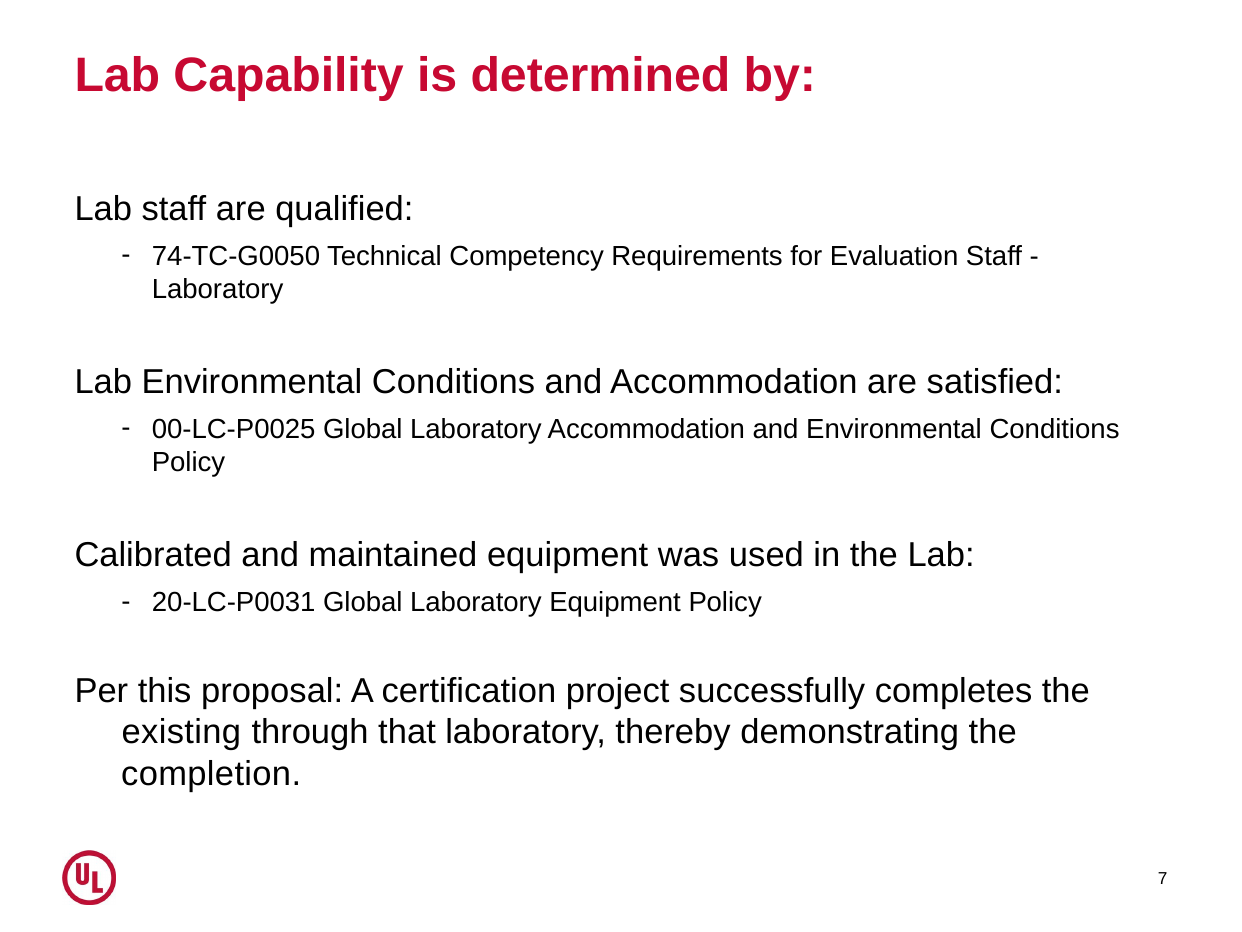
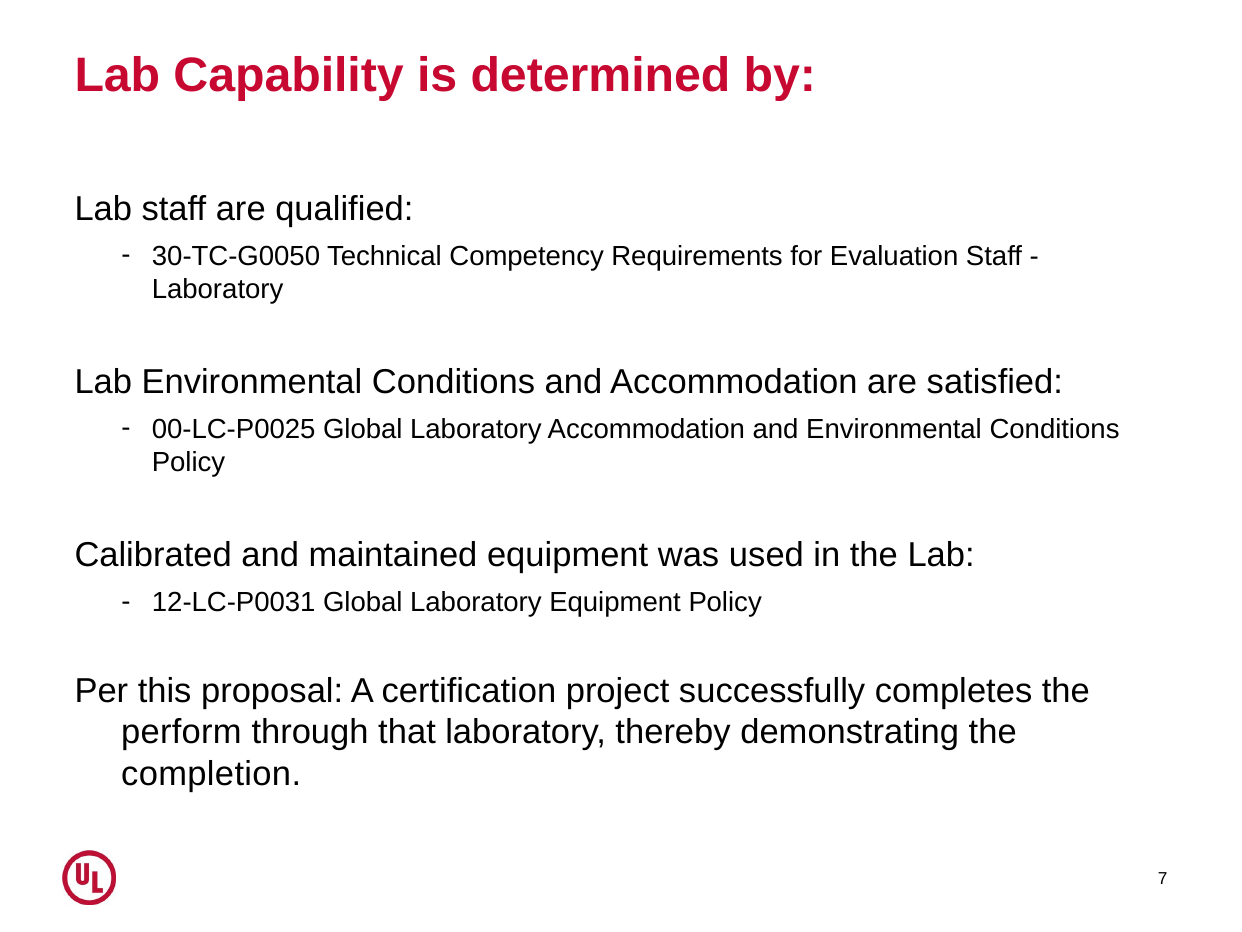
74-TC-G0050: 74-TC-G0050 -> 30-TC-G0050
20-LC-P0031: 20-LC-P0031 -> 12-LC-P0031
existing: existing -> perform
